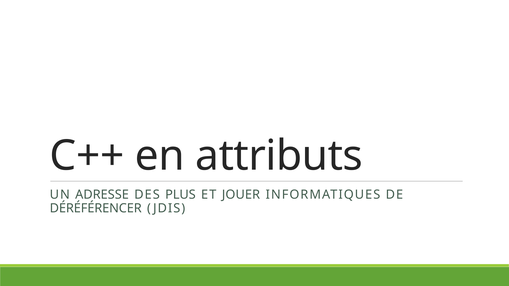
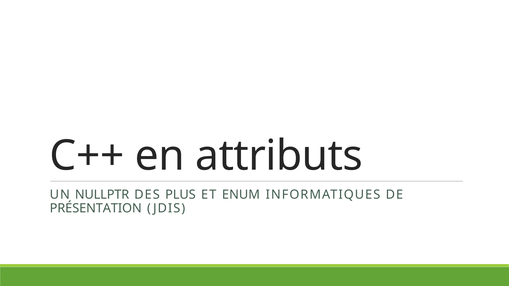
ADRESSE: ADRESSE -> NULLPTR
JOUER: JOUER -> ENUM
DÉRÉFÉRENCER: DÉRÉFÉRENCER -> PRÉSENTATION
